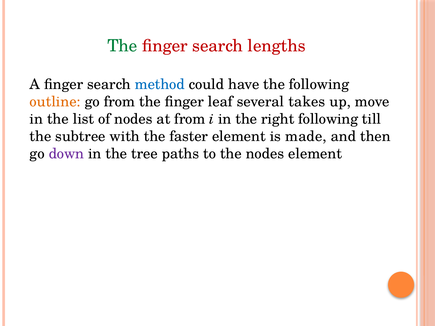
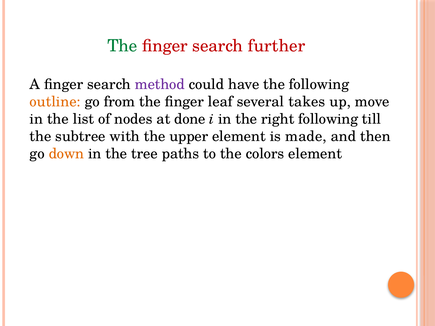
lengths: lengths -> further
method colour: blue -> purple
at from: from -> done
faster: faster -> upper
down colour: purple -> orange
the nodes: nodes -> colors
